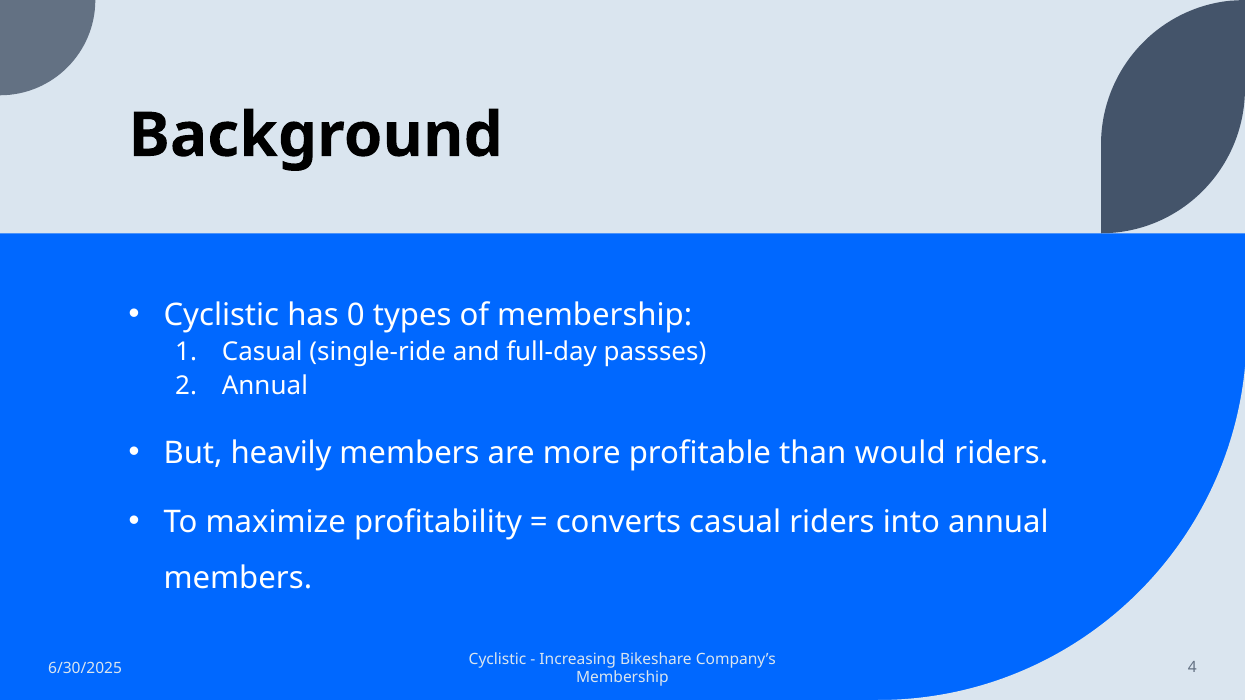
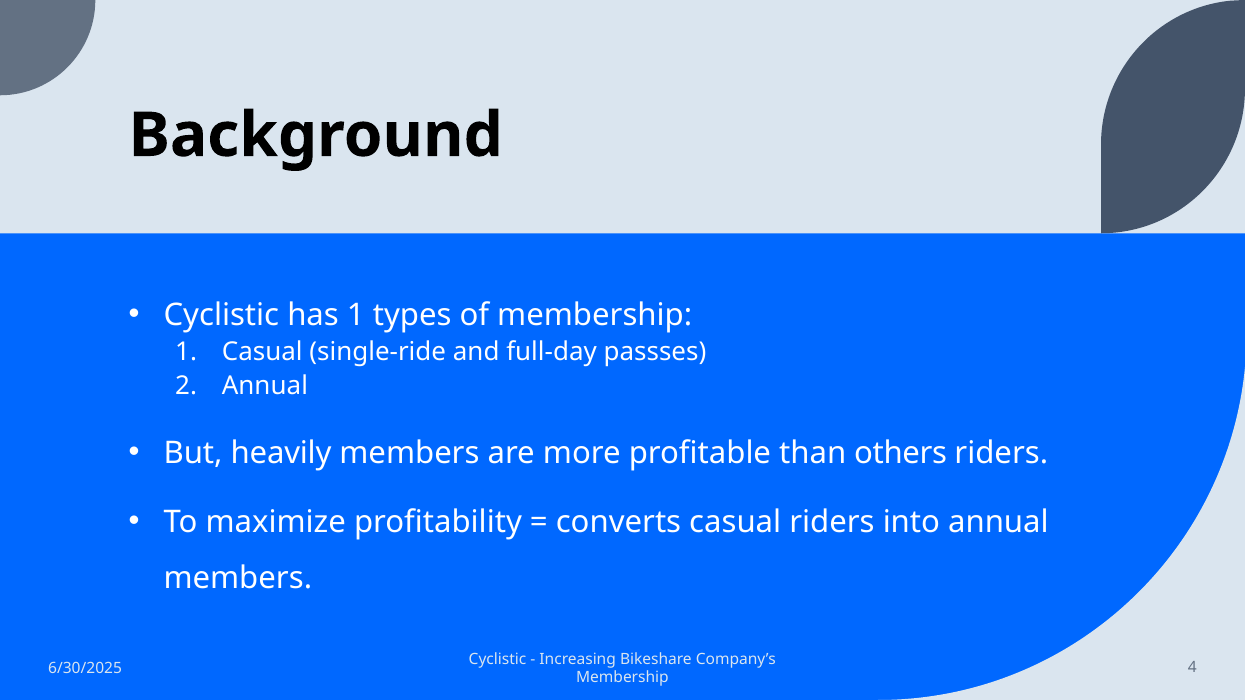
has 0: 0 -> 1
would: would -> others
